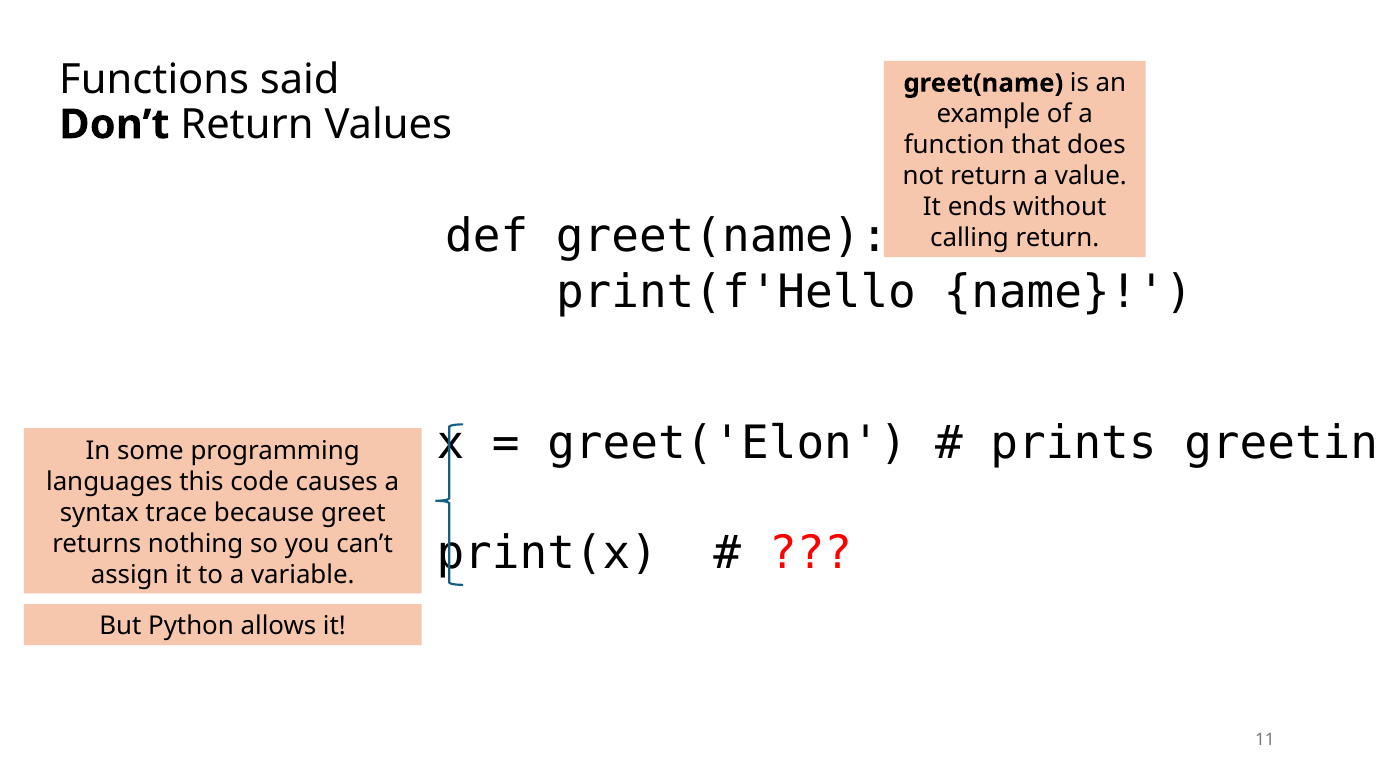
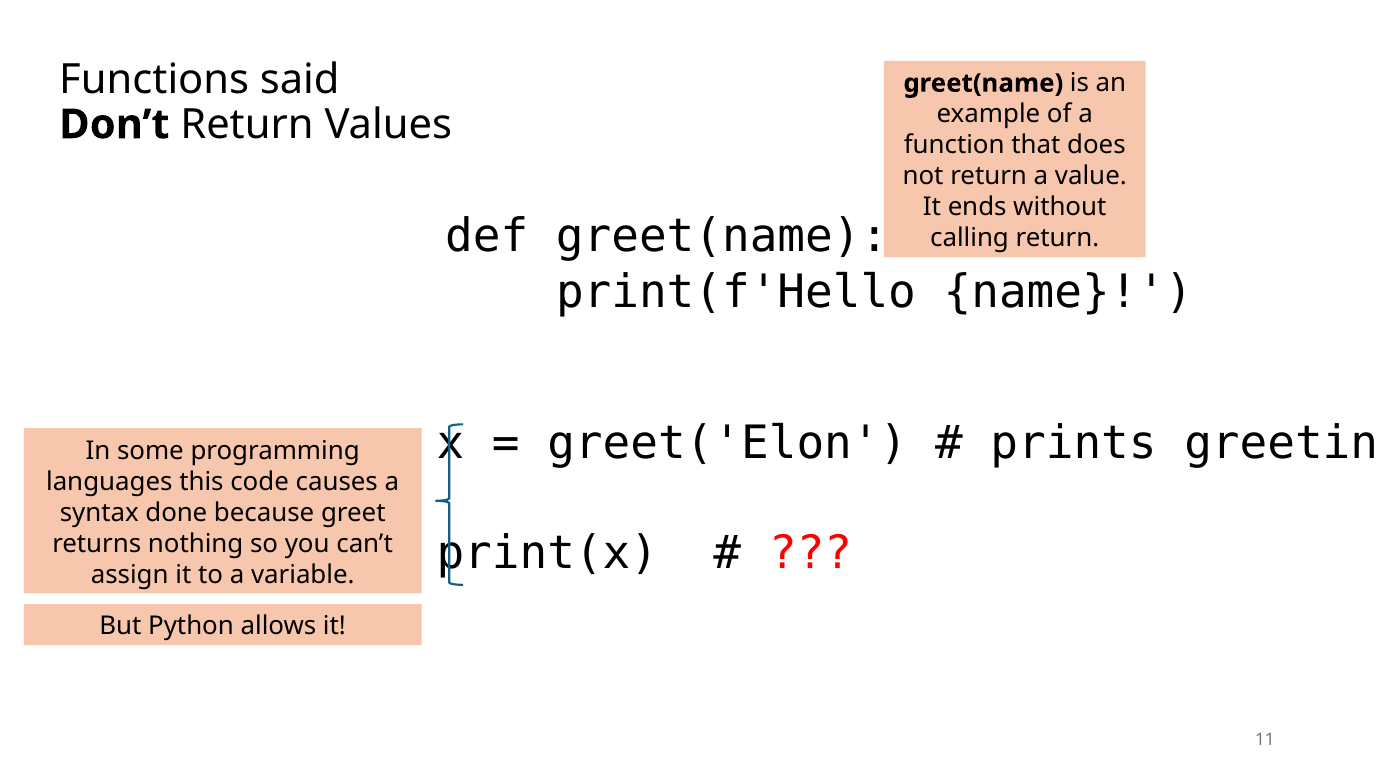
trace: trace -> done
